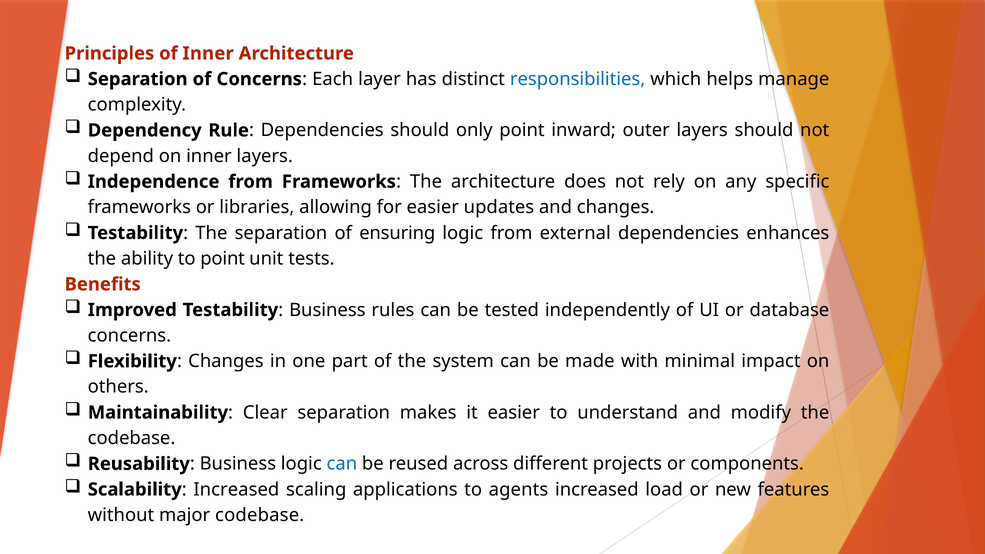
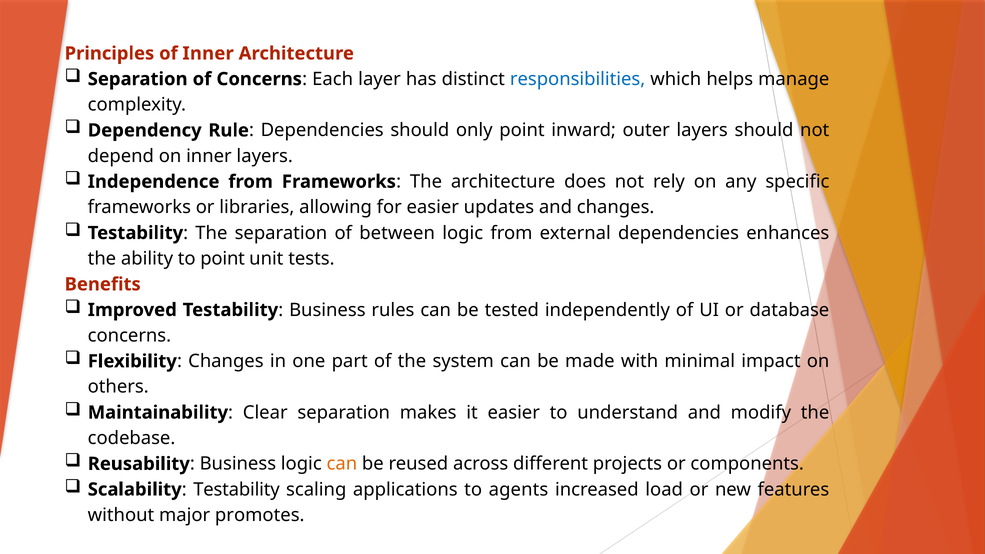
ensuring: ensuring -> between
can at (342, 464) colour: blue -> orange
Increased at (236, 490): Increased -> Testability
major codebase: codebase -> promotes
